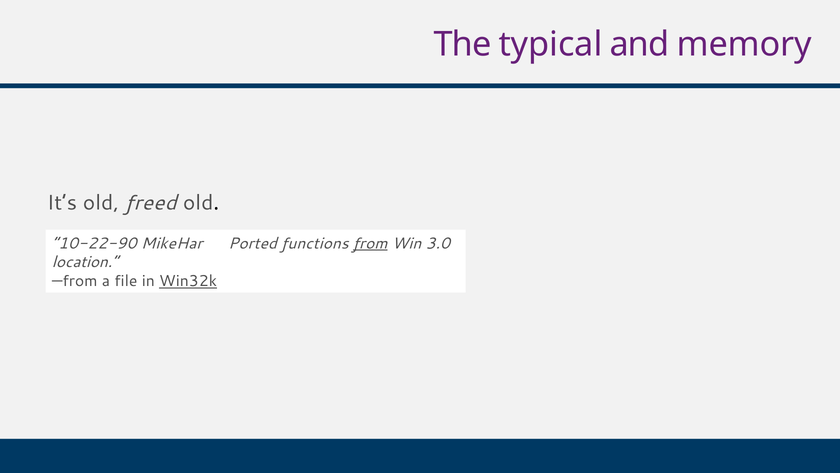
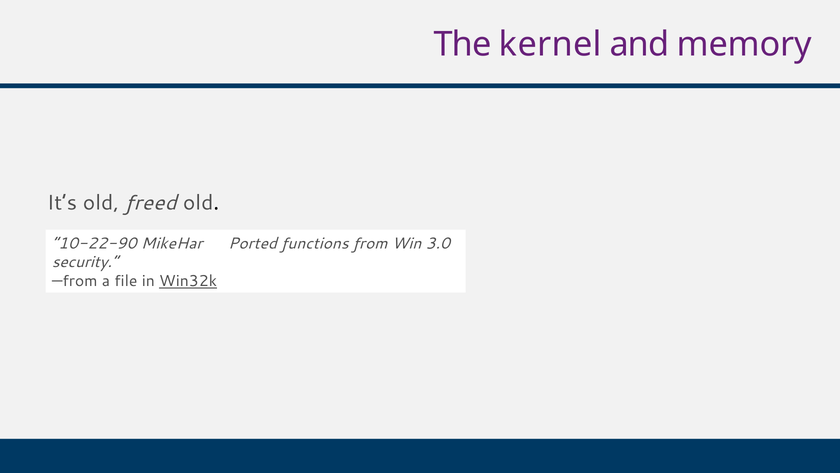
typical: typical -> kernel
from underline: present -> none
location: location -> security
